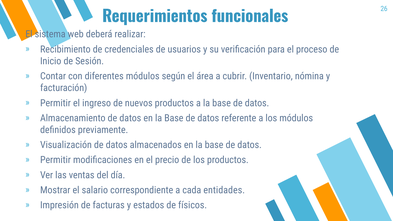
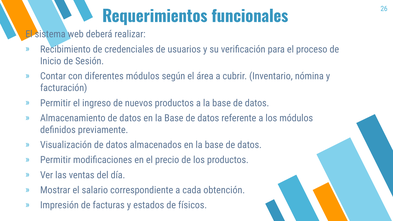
entidades: entidades -> obtención
